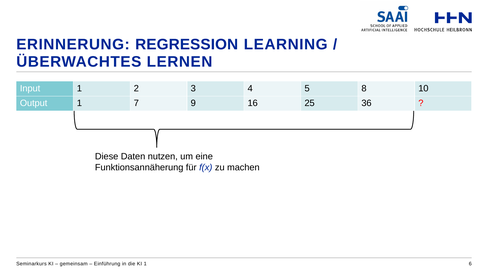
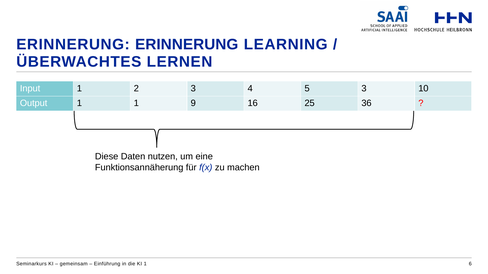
ERINNERUNG REGRESSION: REGRESSION -> ERINNERUNG
5 8: 8 -> 3
1 7: 7 -> 1
